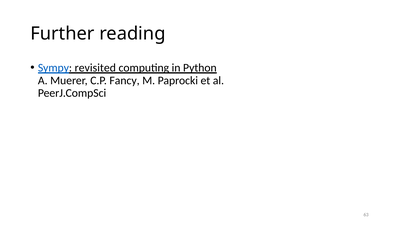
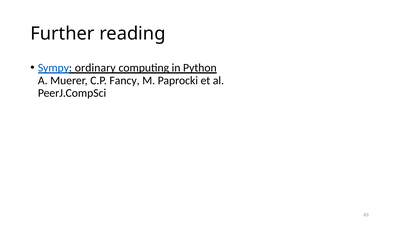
revisited: revisited -> ordinary
